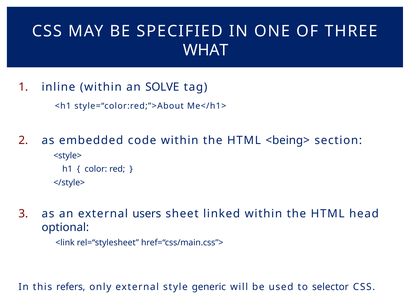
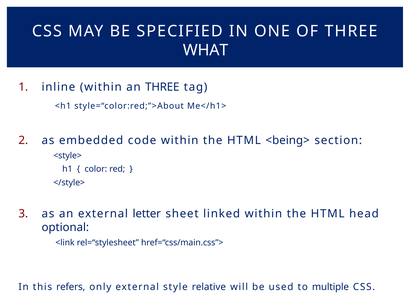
an SOLVE: SOLVE -> THREE
users: users -> letter
generic: generic -> relative
selector: selector -> multiple
